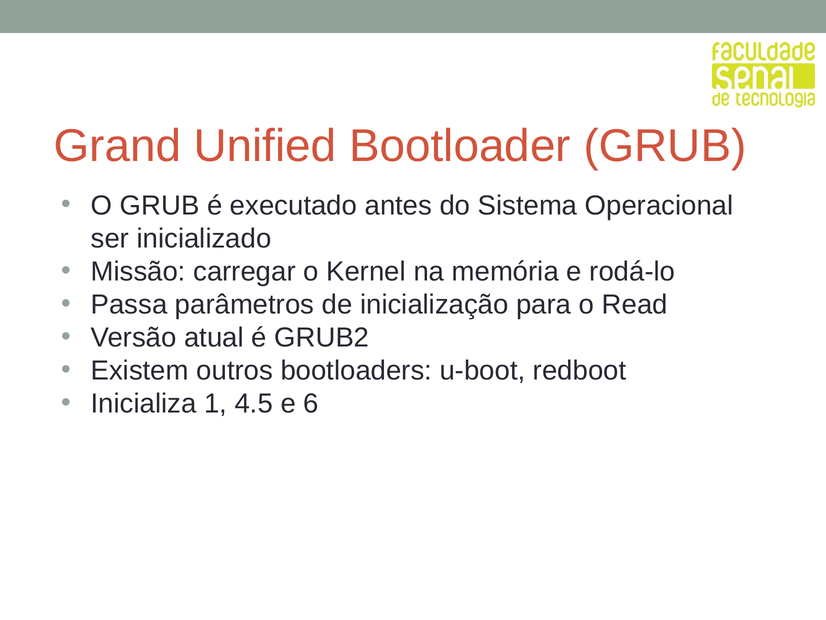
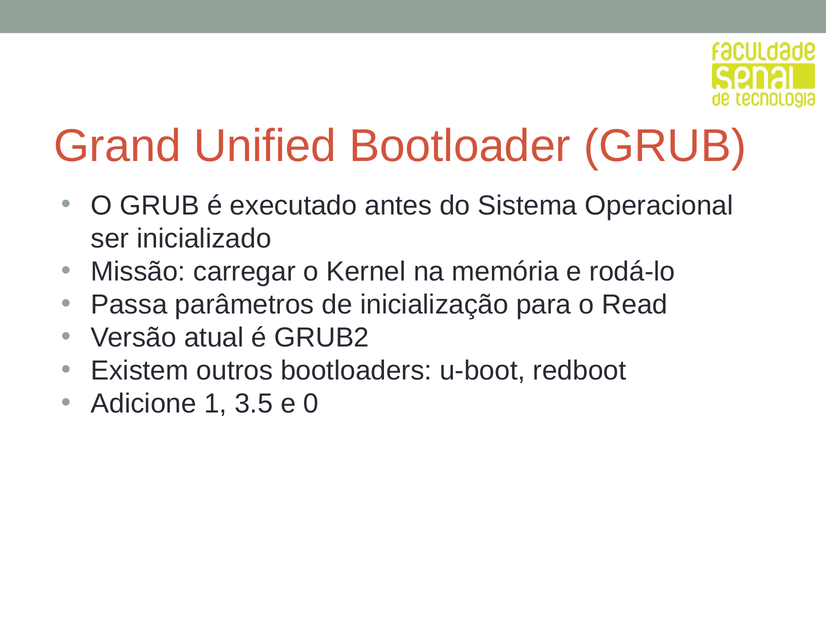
Inicializa: Inicializa -> Adicione
4.5: 4.5 -> 3.5
6: 6 -> 0
